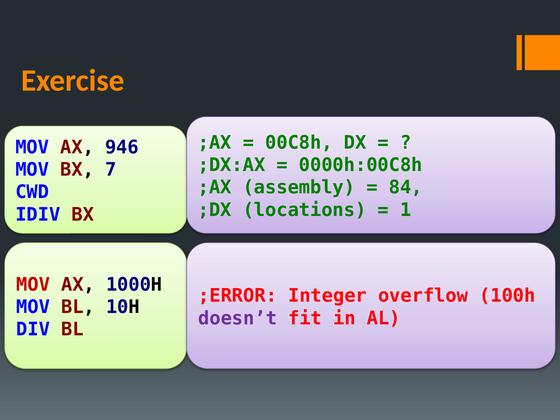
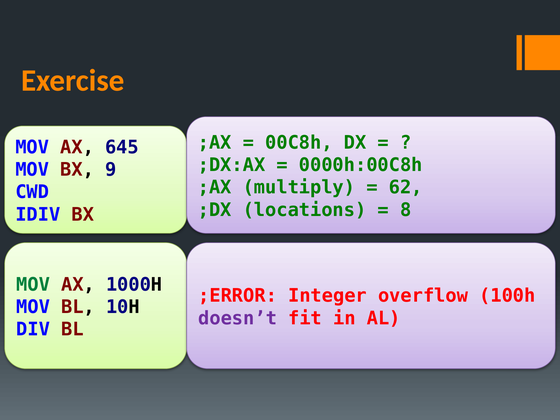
946: 946 -> 645
7: 7 -> 9
assembly: assembly -> multiply
84: 84 -> 62
1: 1 -> 8
MOV at (33, 285) colour: red -> green
